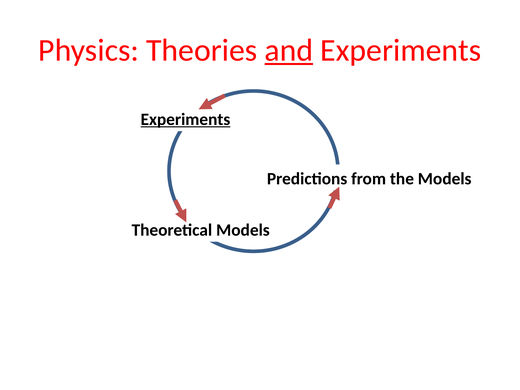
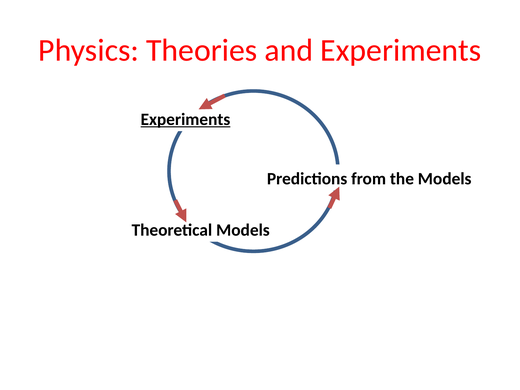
and underline: present -> none
